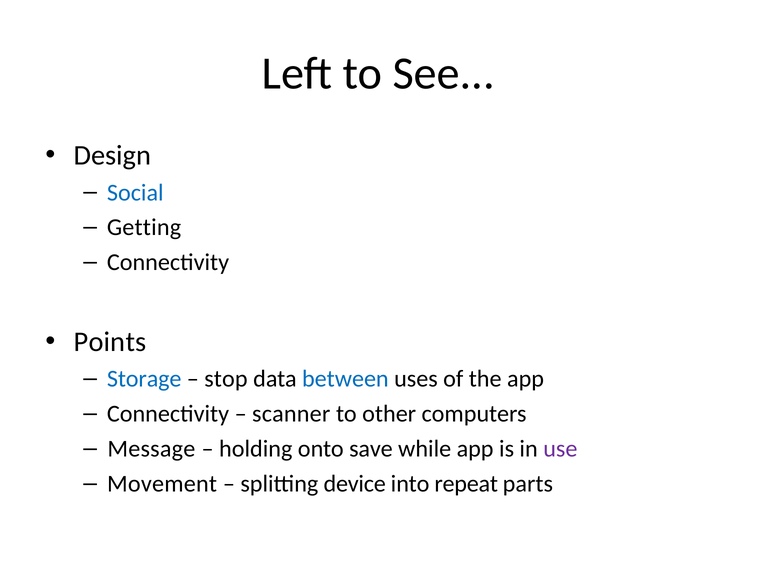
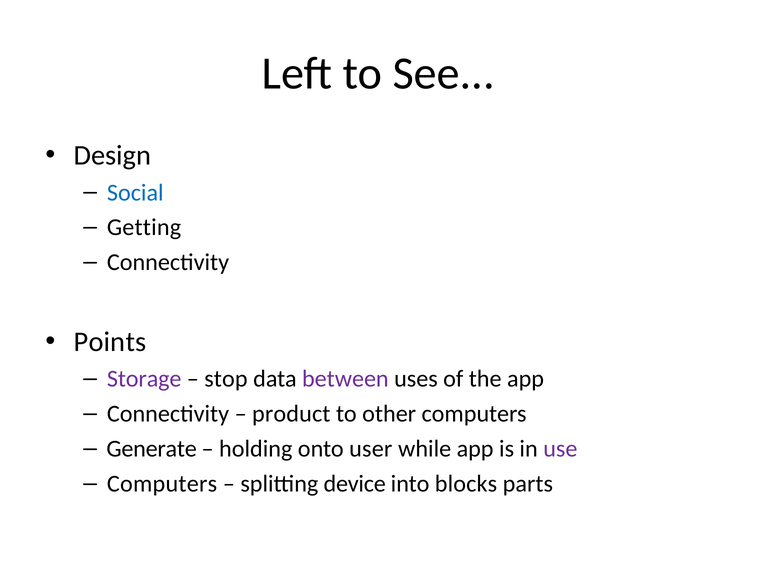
Storage colour: blue -> purple
between colour: blue -> purple
scanner: scanner -> product
Message: Message -> Generate
save: save -> user
Movement at (162, 484): Movement -> Computers
repeat: repeat -> blocks
